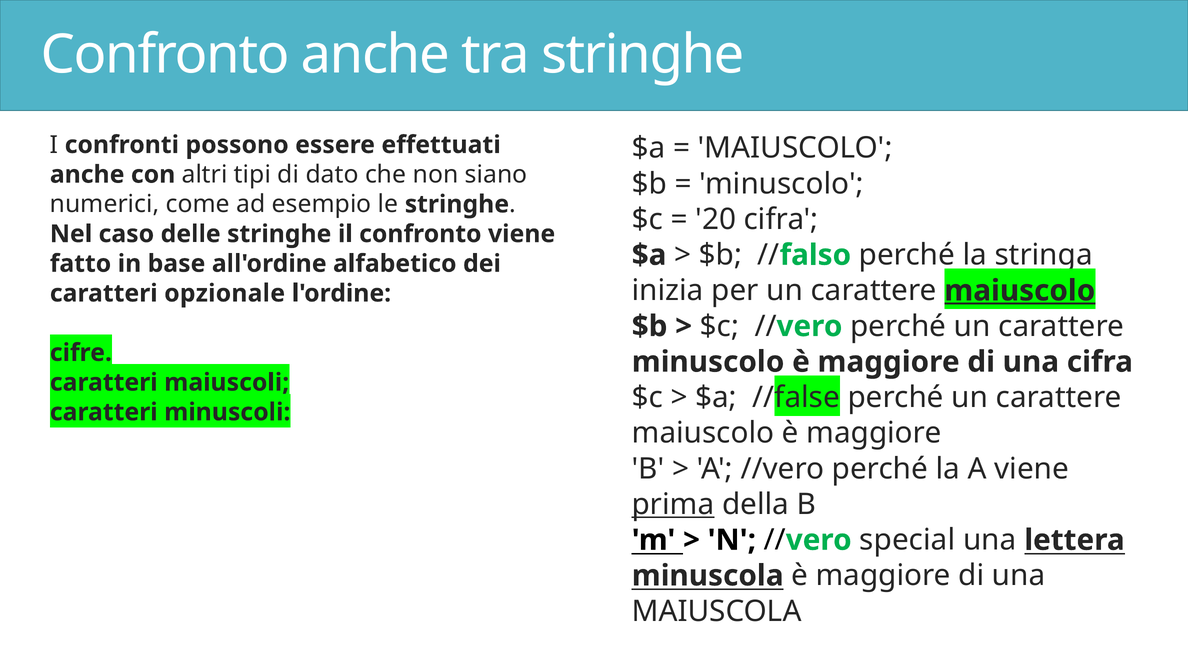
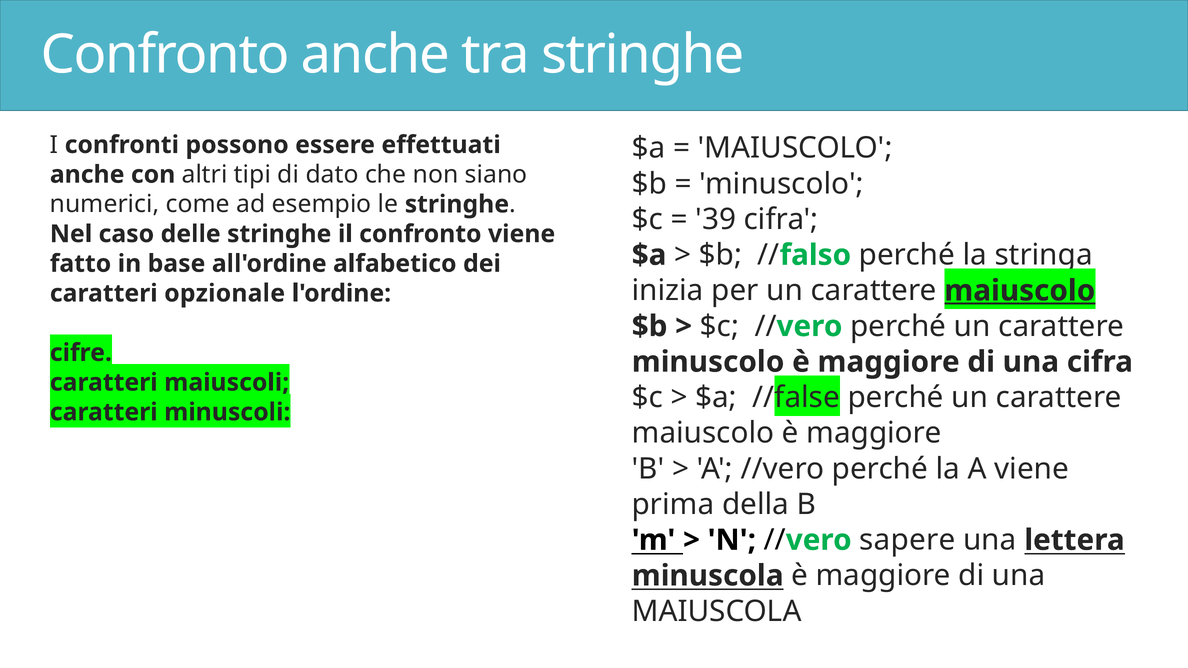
20: 20 -> 39
prima underline: present -> none
special: special -> sapere
